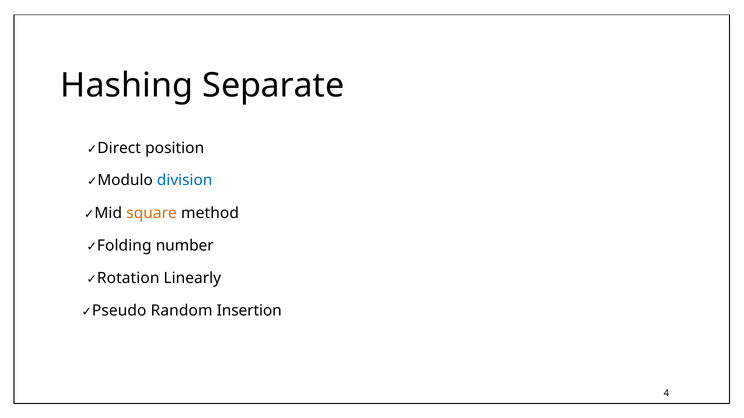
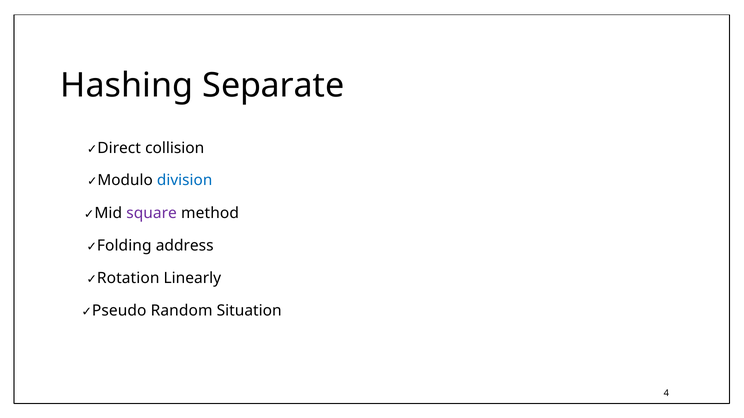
position: position -> collision
square colour: orange -> purple
number: number -> address
Insertion: Insertion -> Situation
